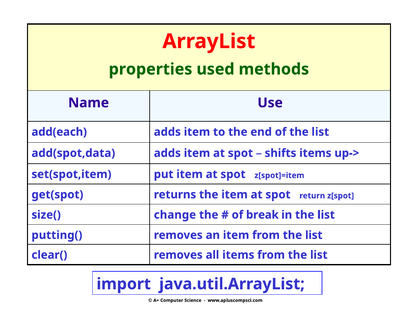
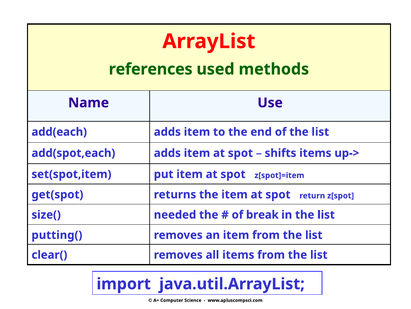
properties: properties -> references
add(spot,data: add(spot,data -> add(spot,each
change: change -> needed
